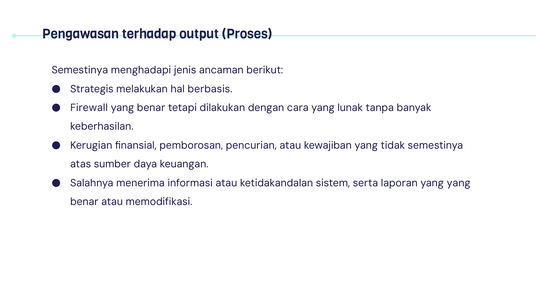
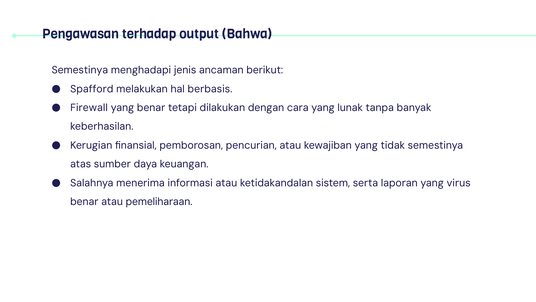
Proses: Proses -> Bahwa
Strategis: Strategis -> Spafford
yang yang: yang -> virus
memodifikasi: memodifikasi -> pemeliharaan
